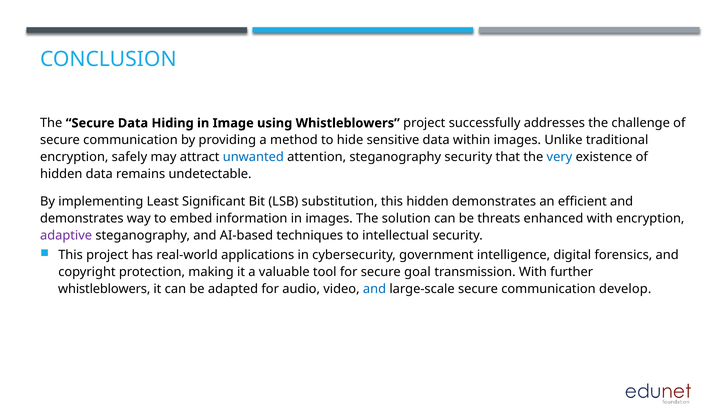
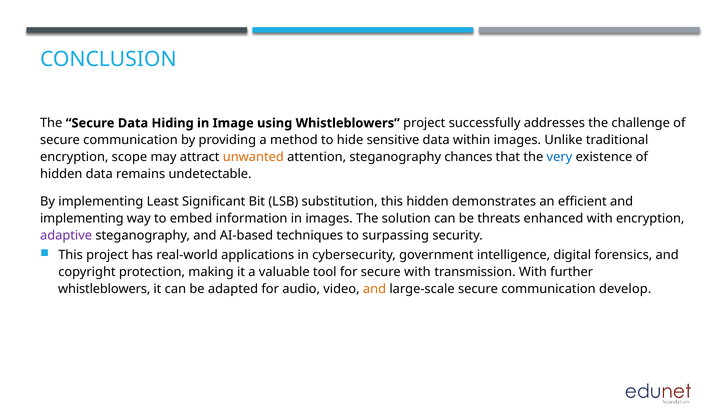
safely: safely -> scope
unwanted colour: blue -> orange
steganography security: security -> chances
demonstrates at (82, 219): demonstrates -> implementing
intellectual: intellectual -> surpassing
secure goal: goal -> with
and at (375, 289) colour: blue -> orange
